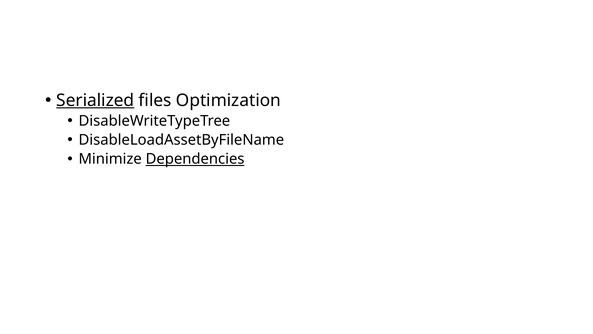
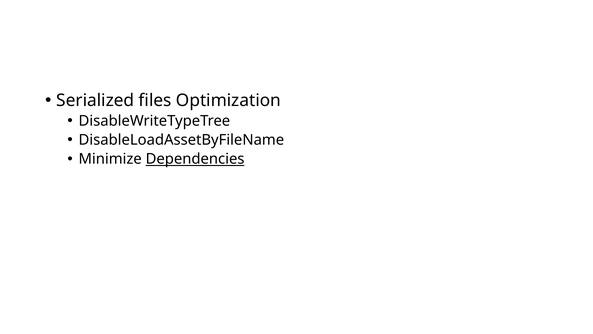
Serialized underline: present -> none
